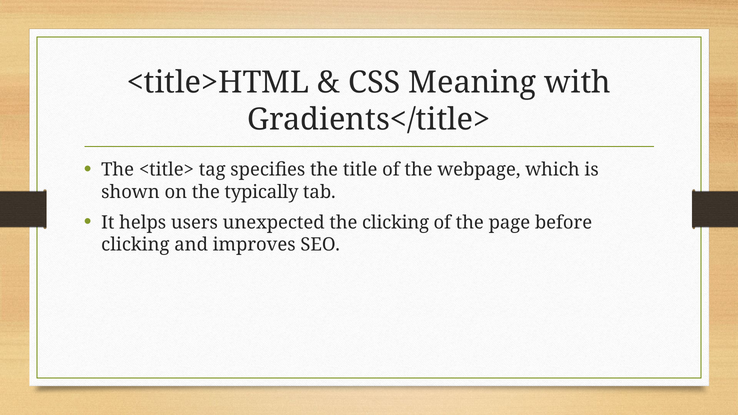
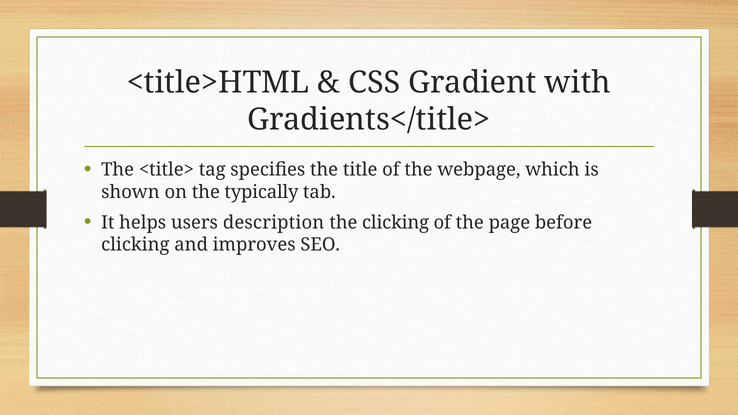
Meaning: Meaning -> Gradient
unexpected: unexpected -> description
